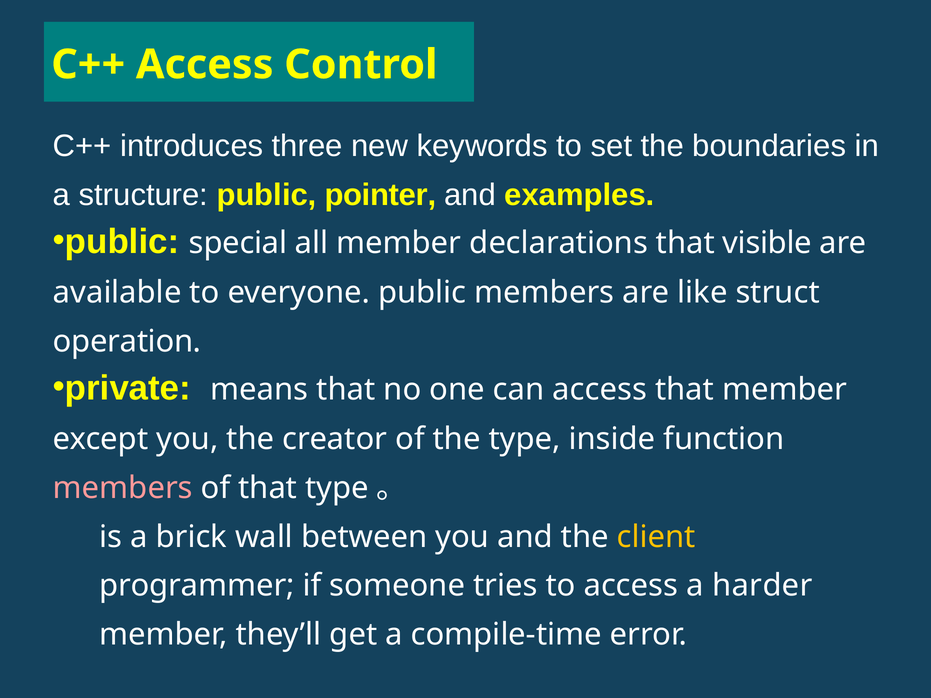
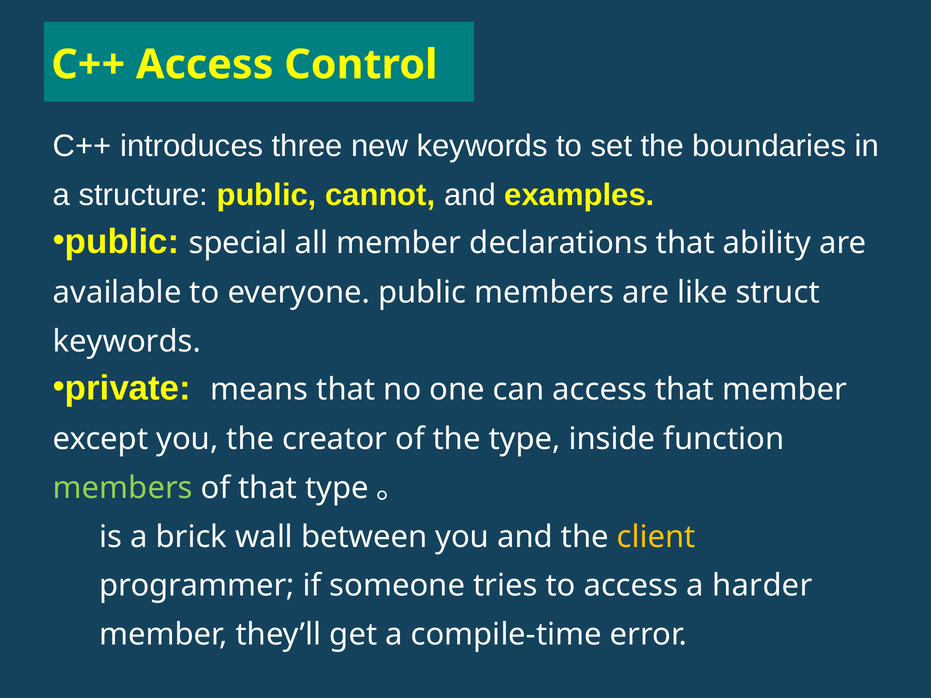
pointer: pointer -> cannot
visible: visible -> ability
operation at (127, 342): operation -> keywords
members at (123, 488) colour: pink -> light green
